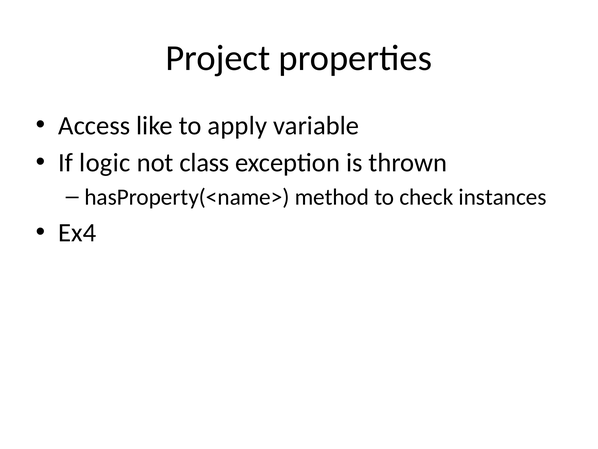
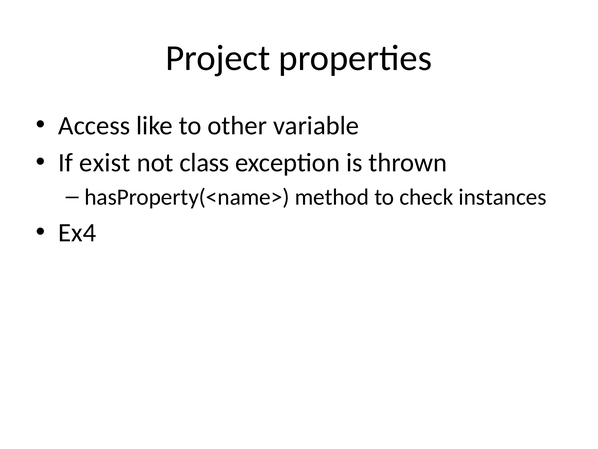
apply: apply -> other
logic: logic -> exist
